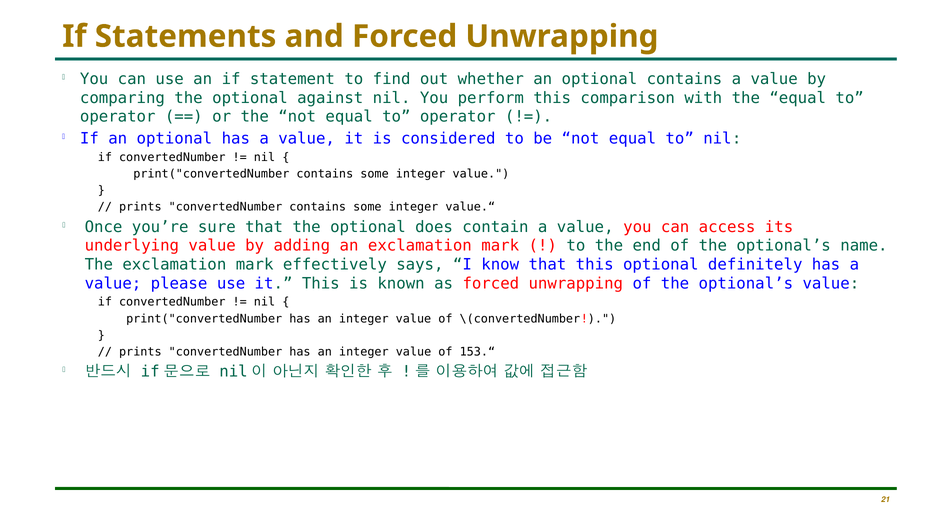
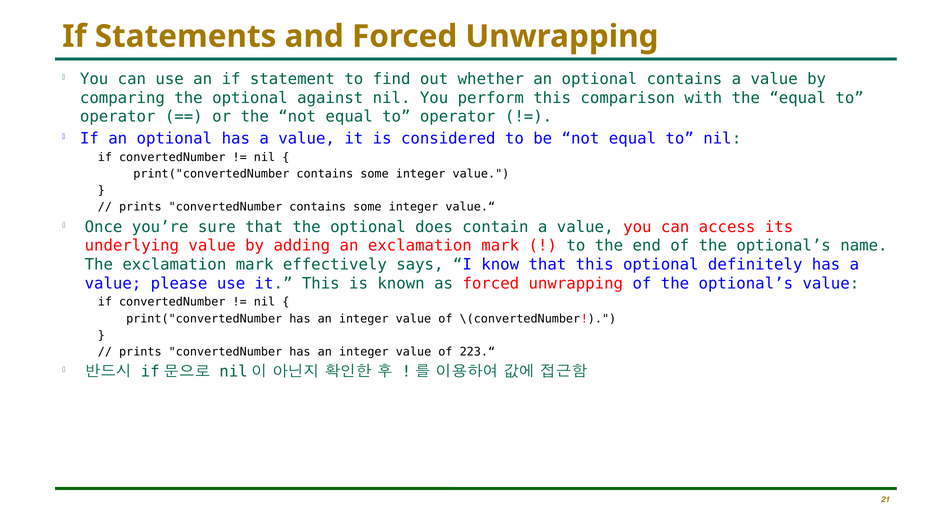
153.“: 153.“ -> 223.“
